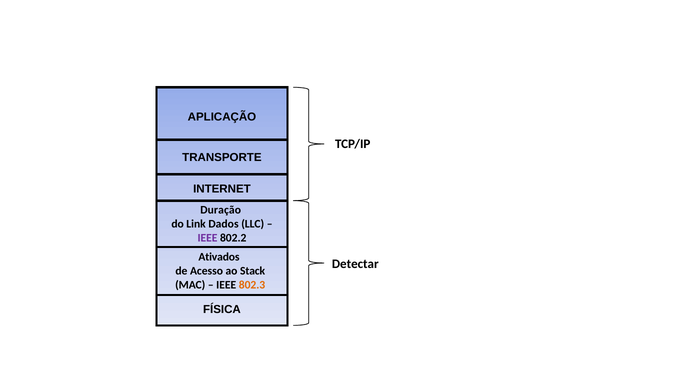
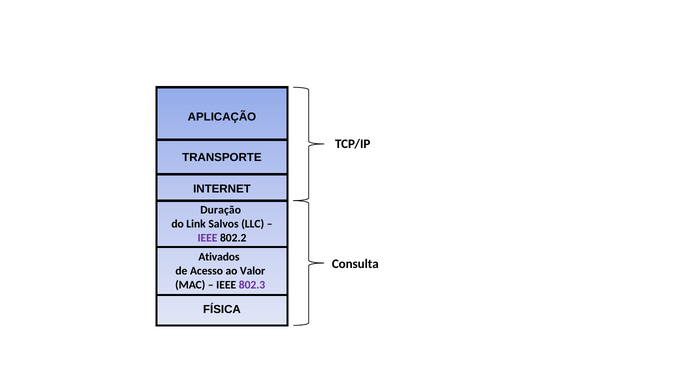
Dados: Dados -> Salvos
Detectar: Detectar -> Consulta
Stack: Stack -> Valor
802.3 colour: orange -> purple
